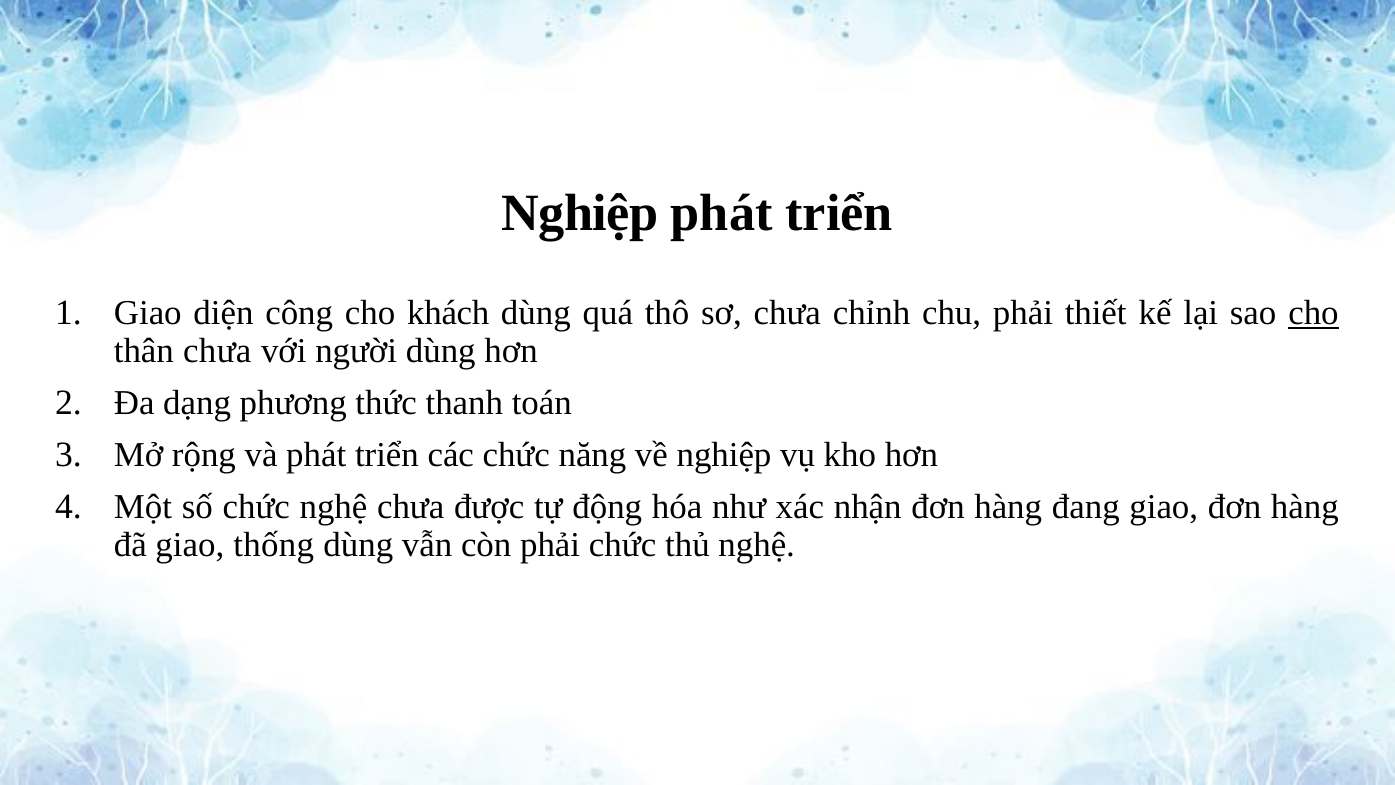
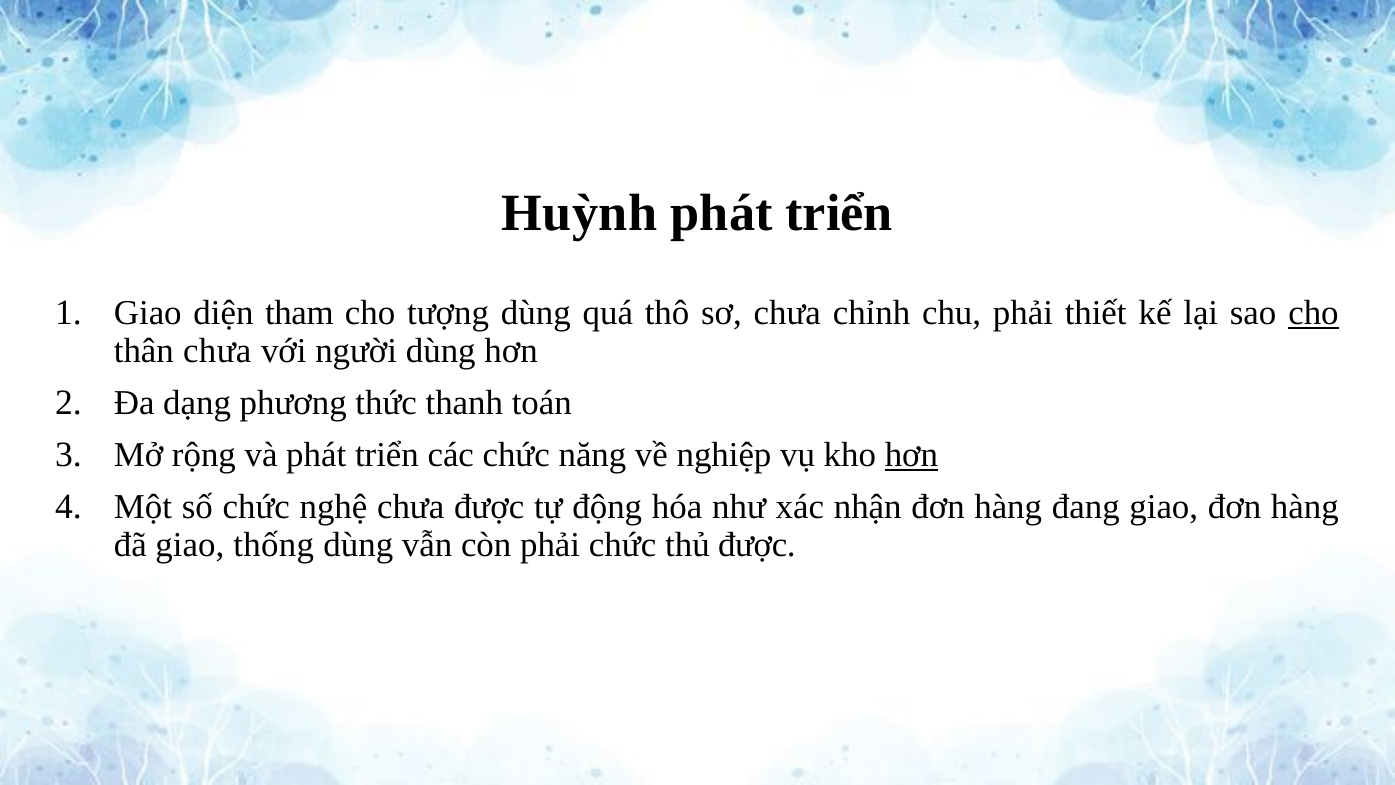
Nghiệp at (580, 213): Nghiệp -> Huỳnh
công: công -> tham
khách: khách -> tượng
hơn at (911, 455) underline: none -> present
thủ nghệ: nghệ -> được
